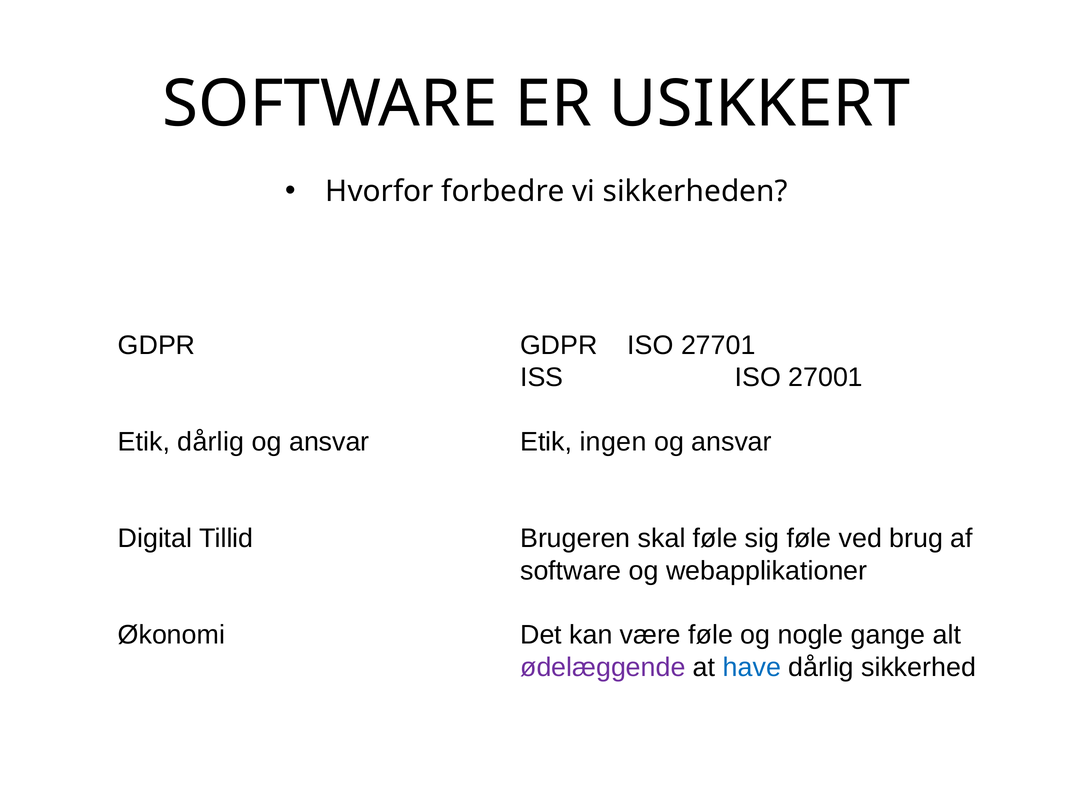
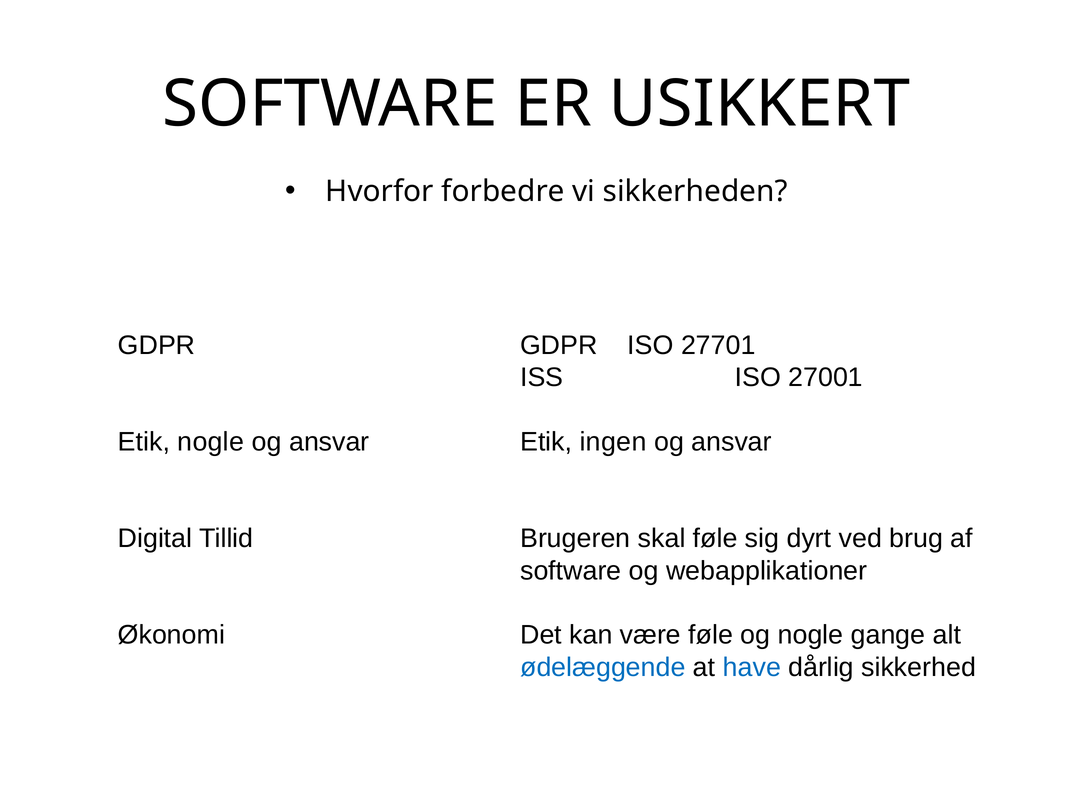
Etik dårlig: dårlig -> nogle
sig føle: føle -> dyrt
ødelæggende colour: purple -> blue
